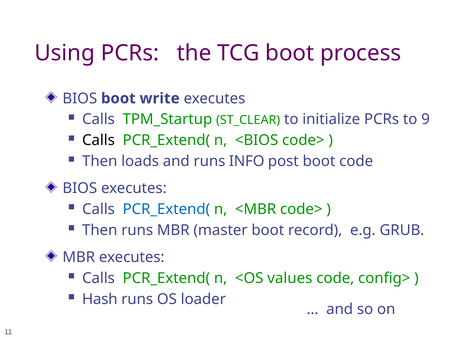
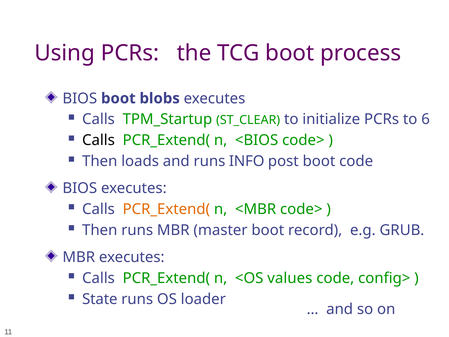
write: write -> blobs
9: 9 -> 6
PCR_Extend( at (166, 209) colour: blue -> orange
Hash: Hash -> State
